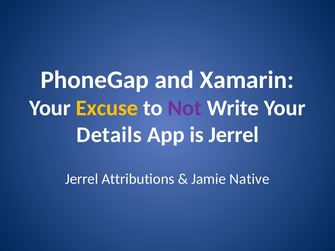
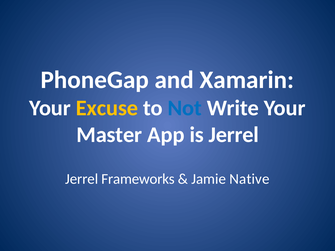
Not colour: purple -> blue
Details: Details -> Master
Attributions: Attributions -> Frameworks
